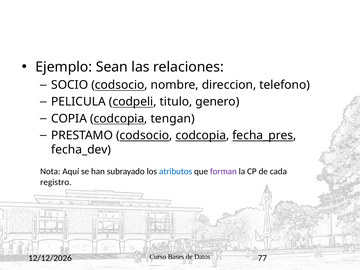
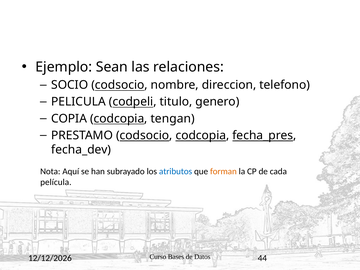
forman colour: purple -> orange
registro: registro -> película
77: 77 -> 44
